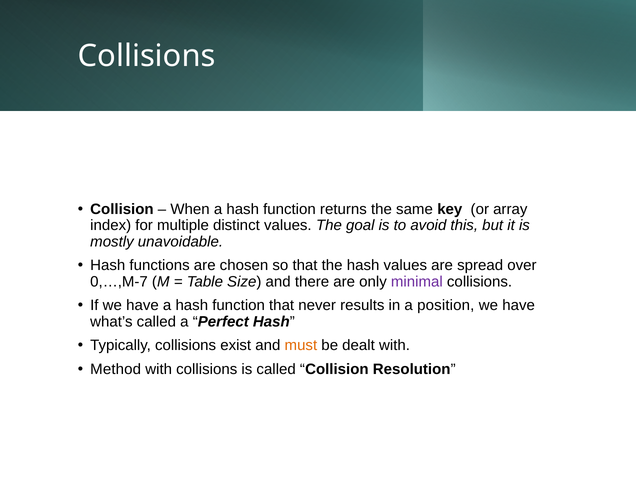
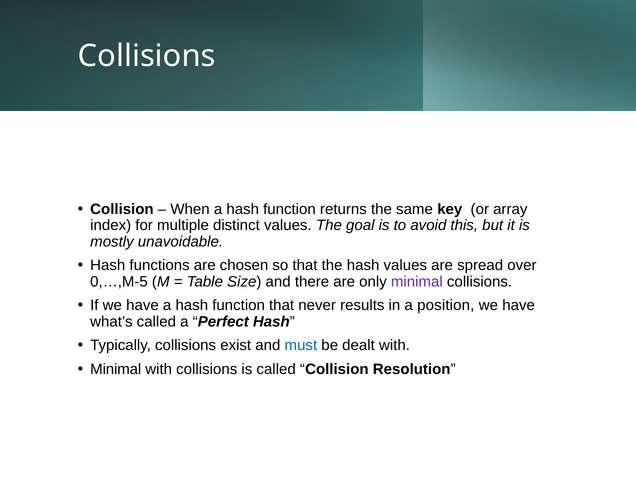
0,…,M-7: 0,…,M-7 -> 0,…,M-5
must colour: orange -> blue
Method at (116, 369): Method -> Minimal
